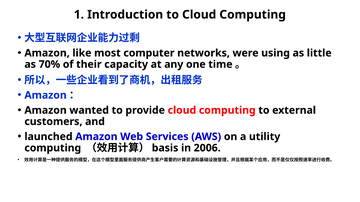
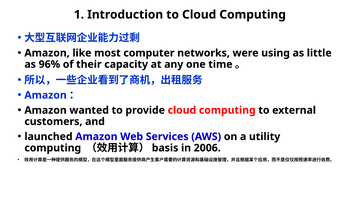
70%: 70% -> 96%
